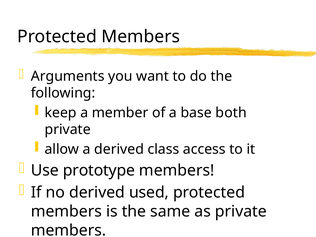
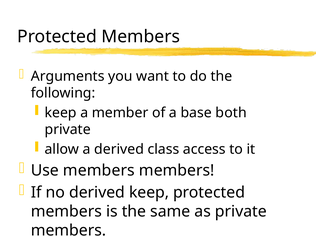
Use prototype: prototype -> members
derived used: used -> keep
